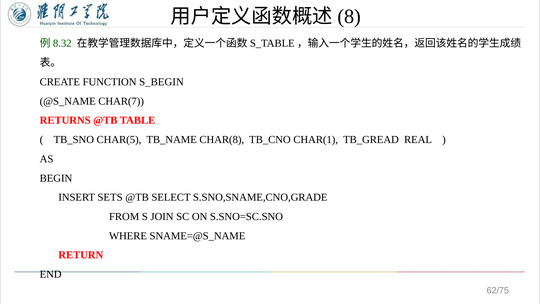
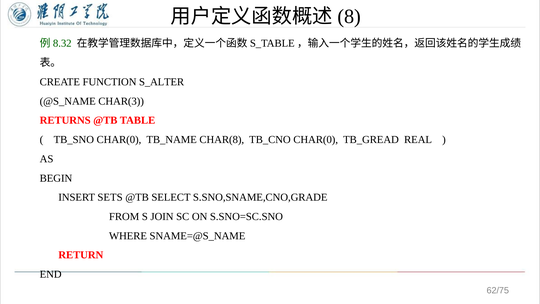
S_BEGIN: S_BEGIN -> S_ALTER
CHAR(7: CHAR(7 -> CHAR(3
TB_SNO CHAR(5: CHAR(5 -> CHAR(0
TB_CNO CHAR(1: CHAR(1 -> CHAR(0
